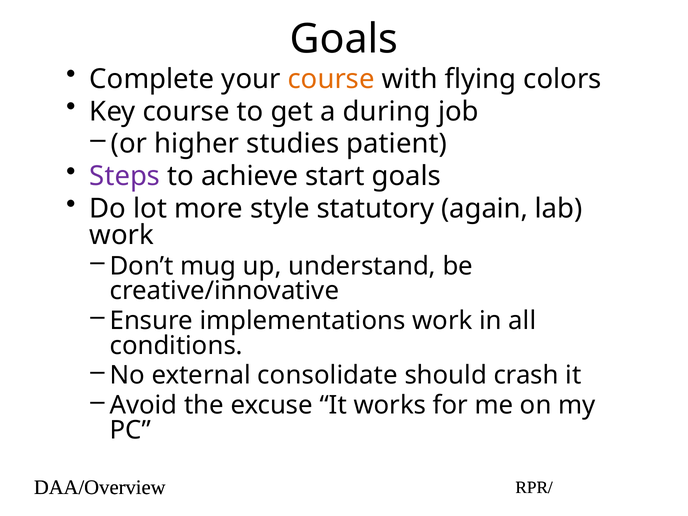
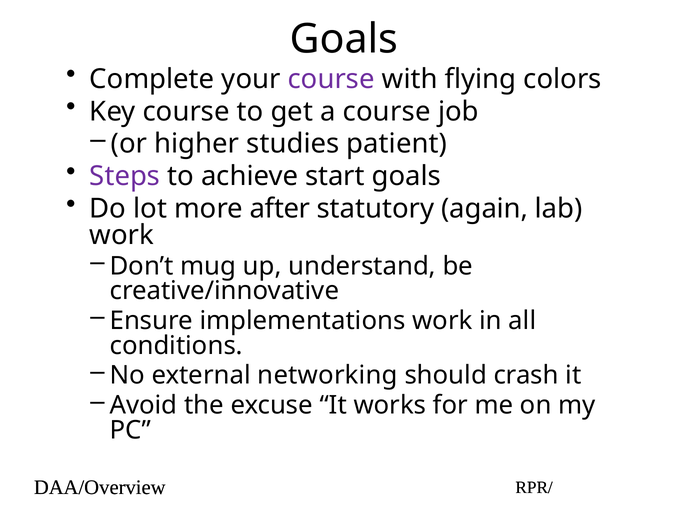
course at (331, 79) colour: orange -> purple
a during: during -> course
style: style -> after
consolidate: consolidate -> networking
